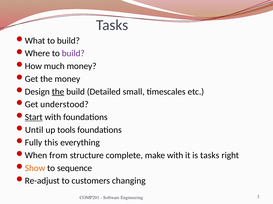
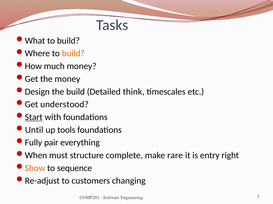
build at (73, 54) colour: purple -> orange
the at (58, 92) underline: present -> none
small: small -> think
this: this -> pair
from: from -> must
make with: with -> rare
is tasks: tasks -> entry
